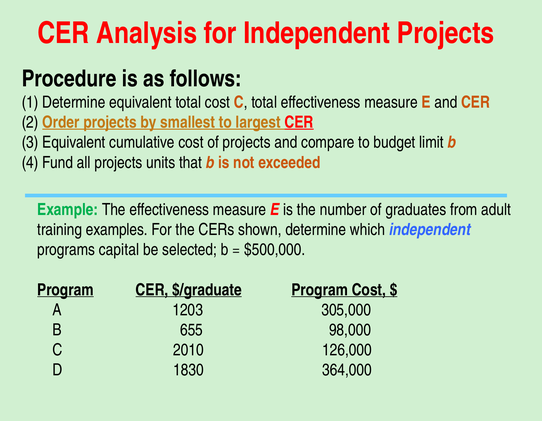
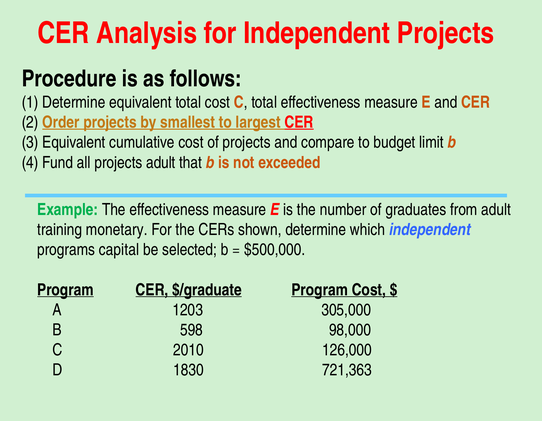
projects units: units -> adult
examples: examples -> monetary
655: 655 -> 598
364,000: 364,000 -> 721,363
